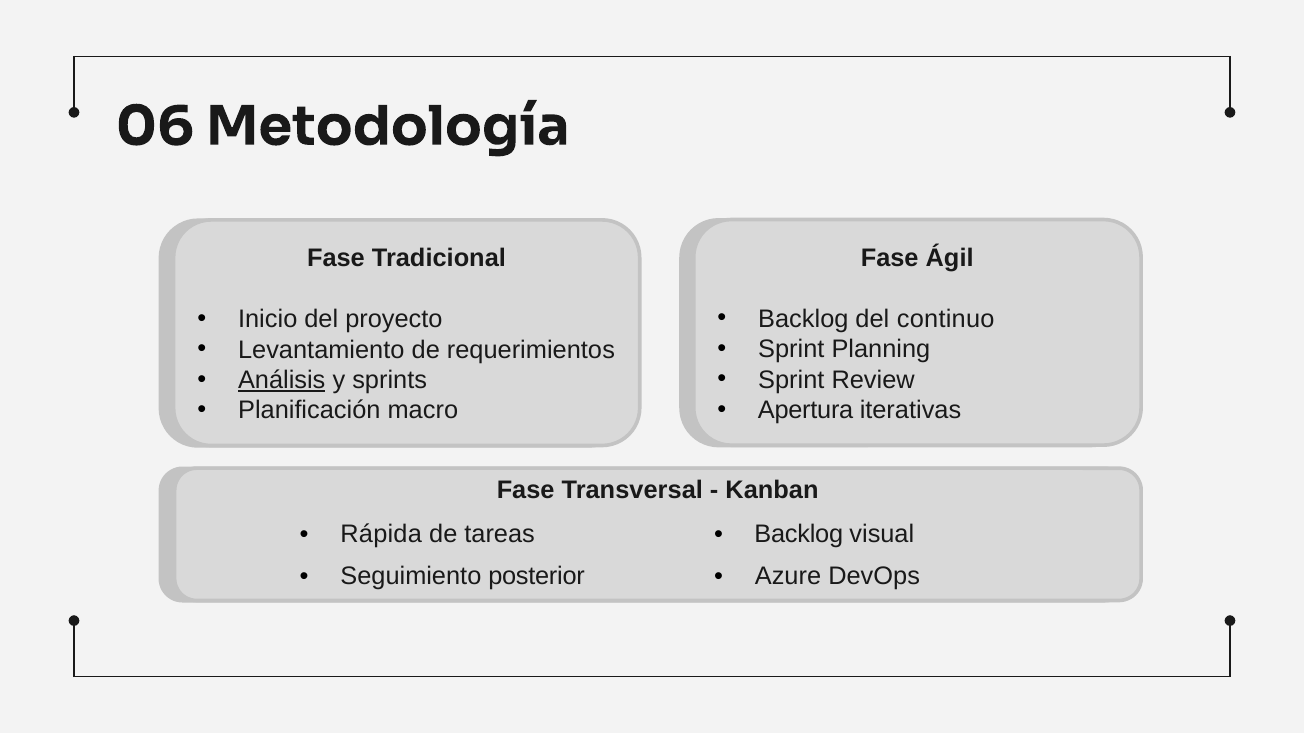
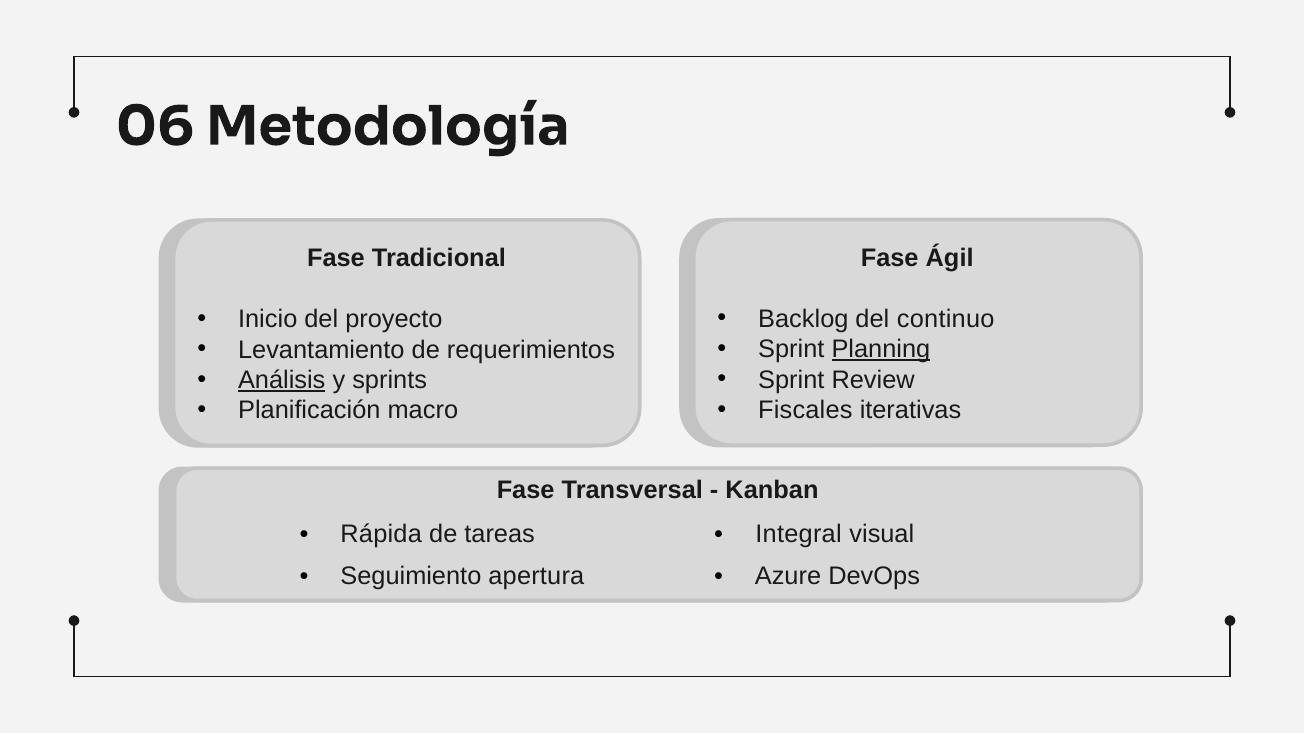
Planning underline: none -> present
Apertura: Apertura -> Fiscales
Backlog at (799, 535): Backlog -> Integral
posterior: posterior -> apertura
